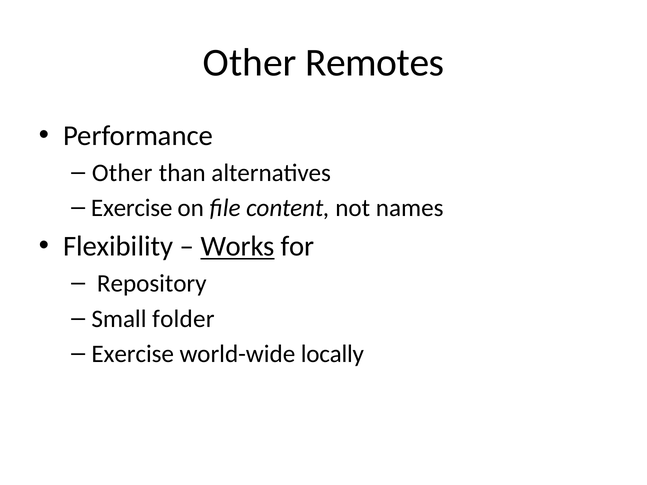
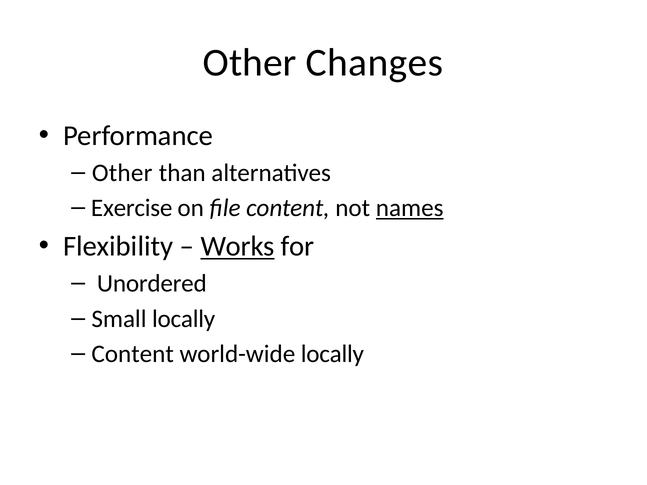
Remotes: Remotes -> Changes
names underline: none -> present
Repository: Repository -> Unordered
Small folder: folder -> locally
Exercise at (133, 354): Exercise -> Content
